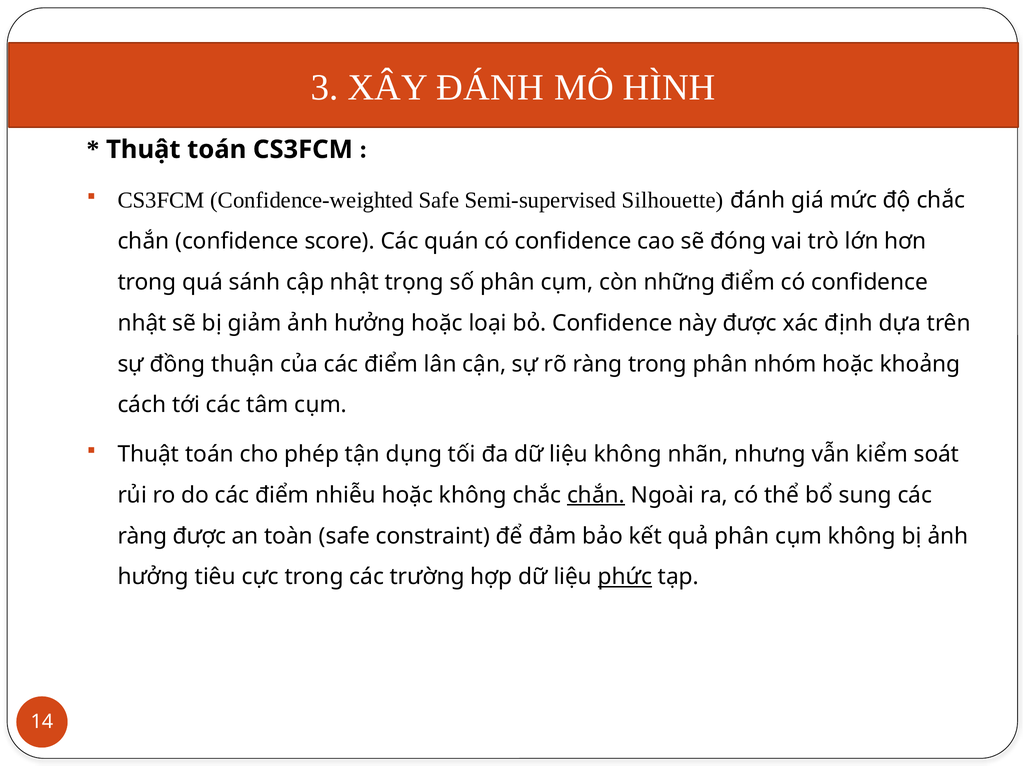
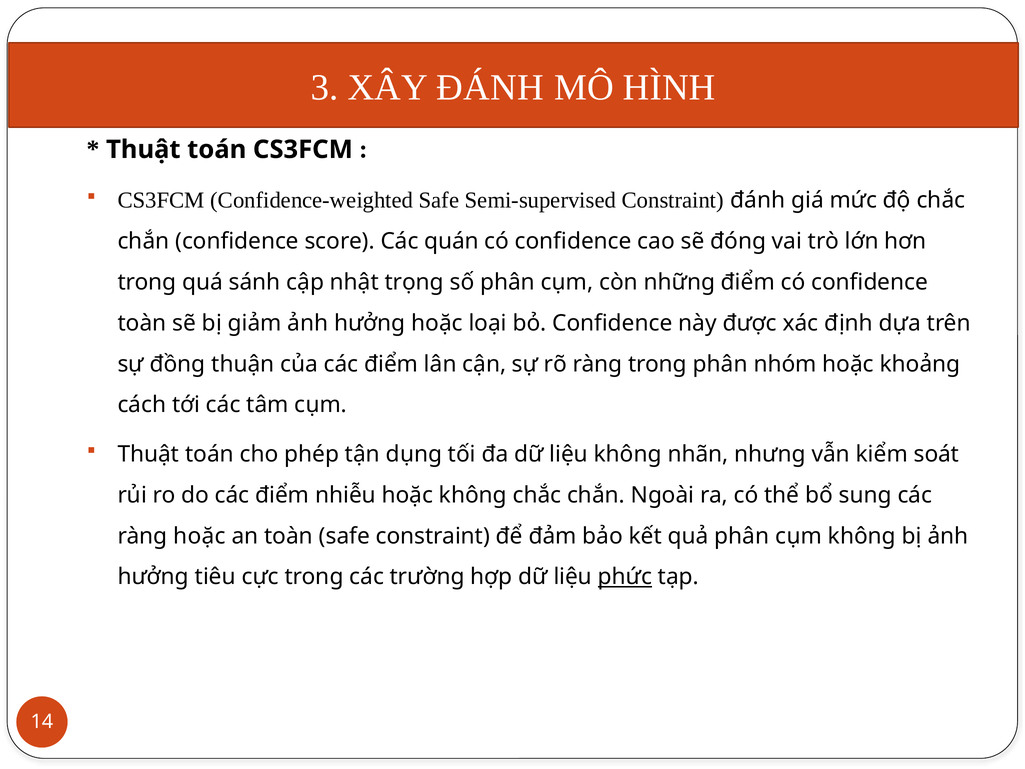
Semi-supervised Silhouette: Silhouette -> Constraint
nhật at (142, 323): nhật -> toàn
chắn at (596, 495) underline: present -> none
ràng được: được -> hoặc
